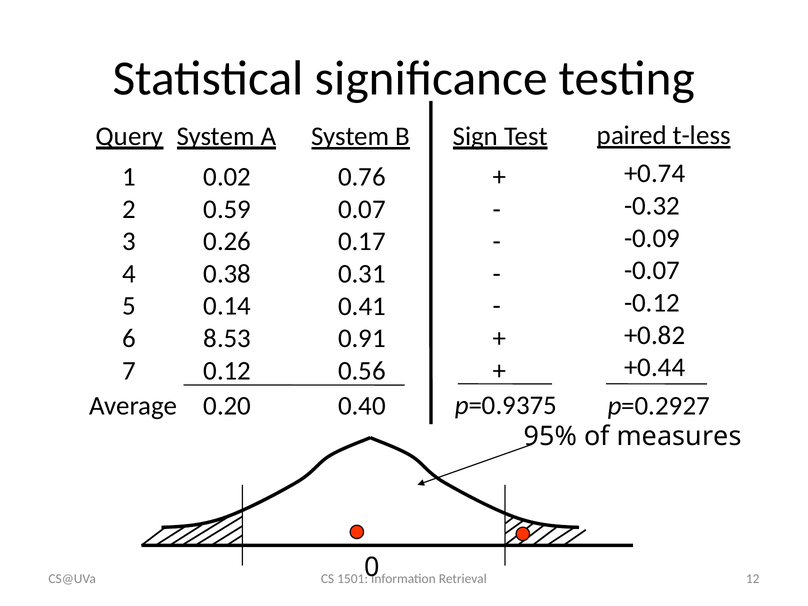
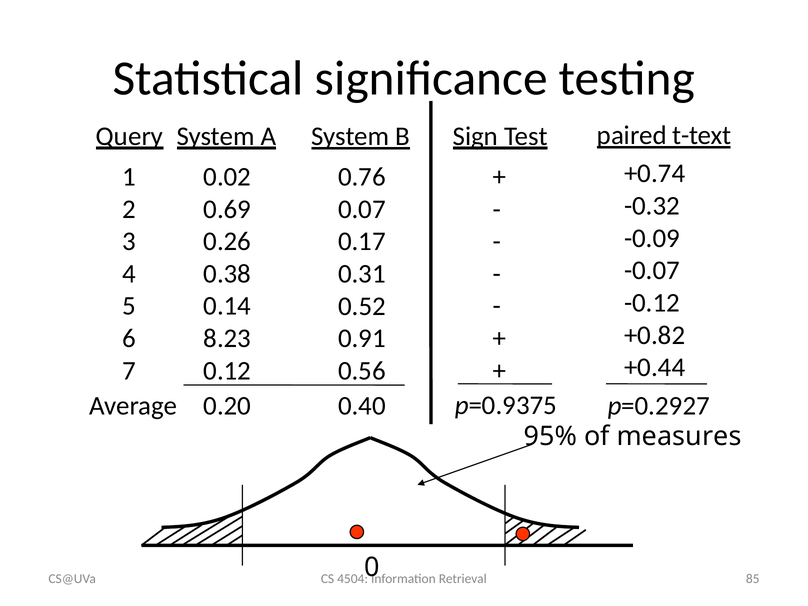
t-less: t-less -> t-text
0.59: 0.59 -> 0.69
0.41: 0.41 -> 0.52
8.53: 8.53 -> 8.23
1501: 1501 -> 4504
12: 12 -> 85
